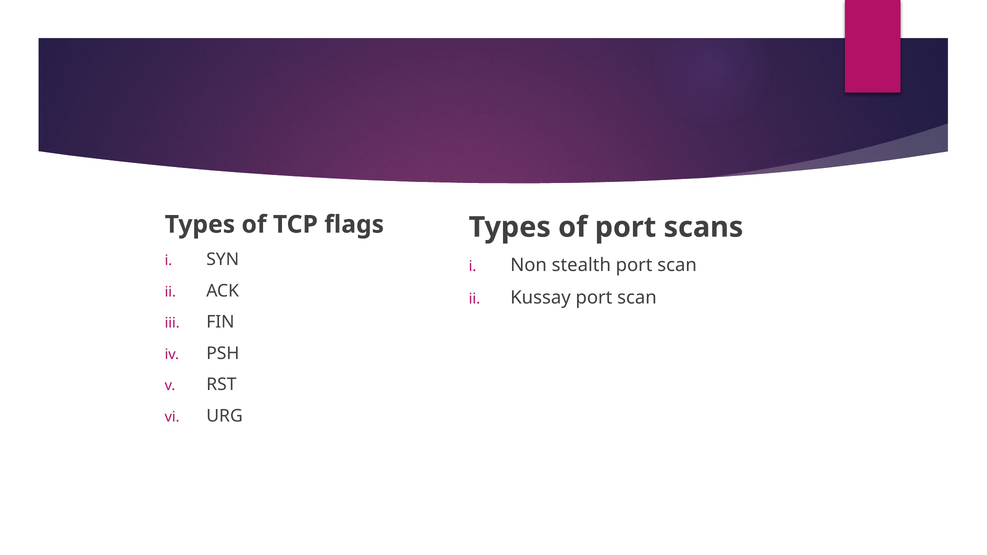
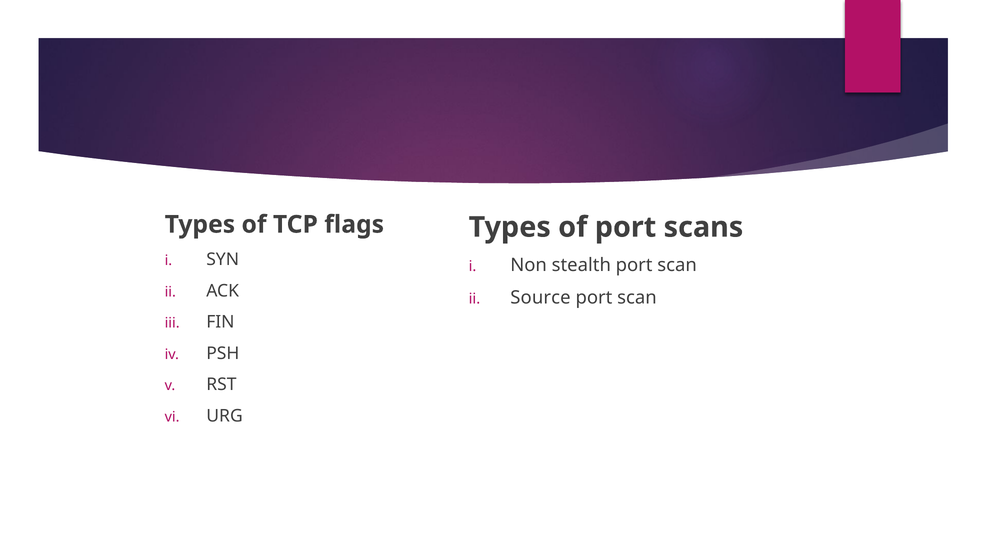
Kussay: Kussay -> Source
